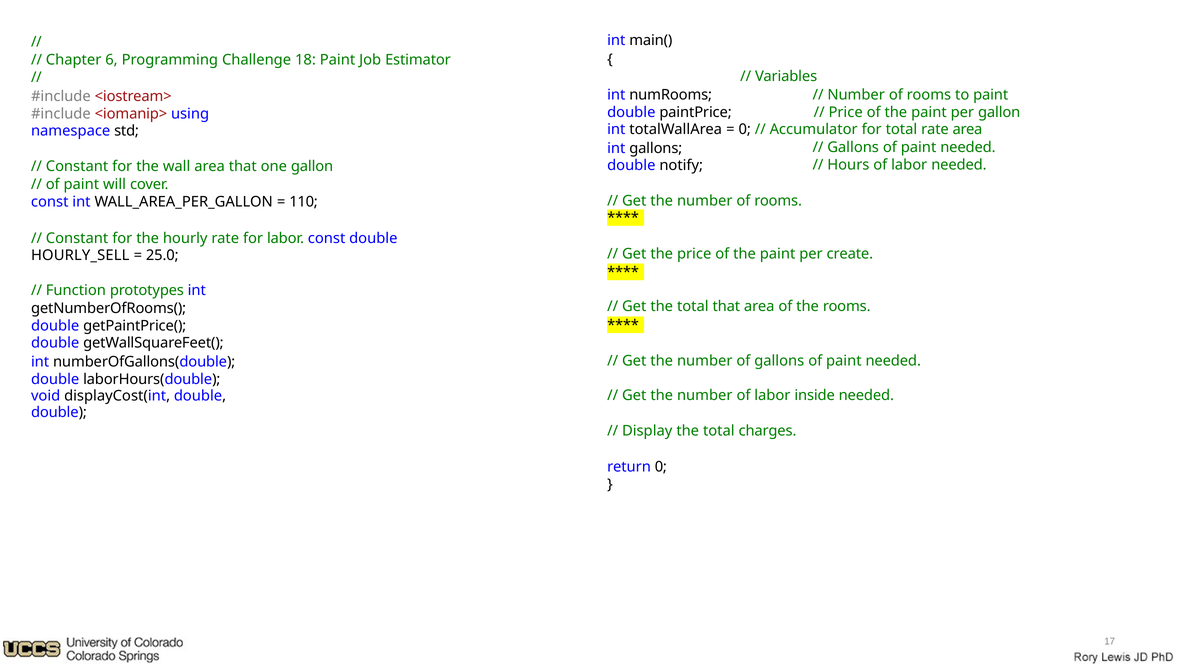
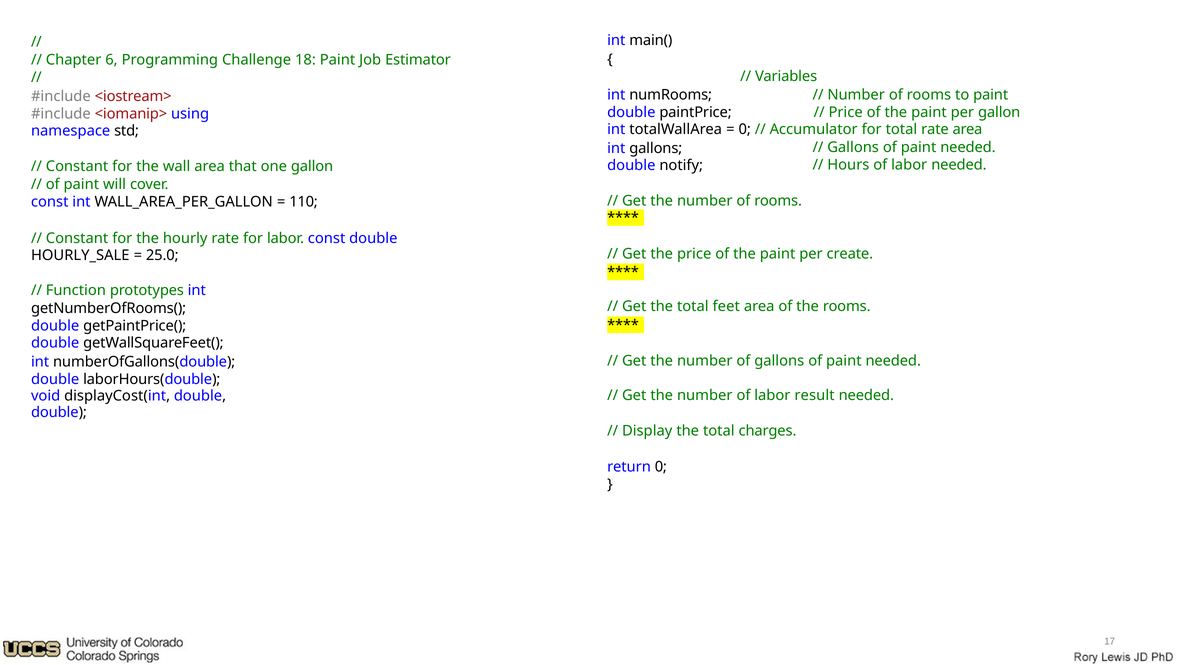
HOURLY_SELL: HOURLY_SELL -> HOURLY_SALE
total that: that -> feet
inside: inside -> result
